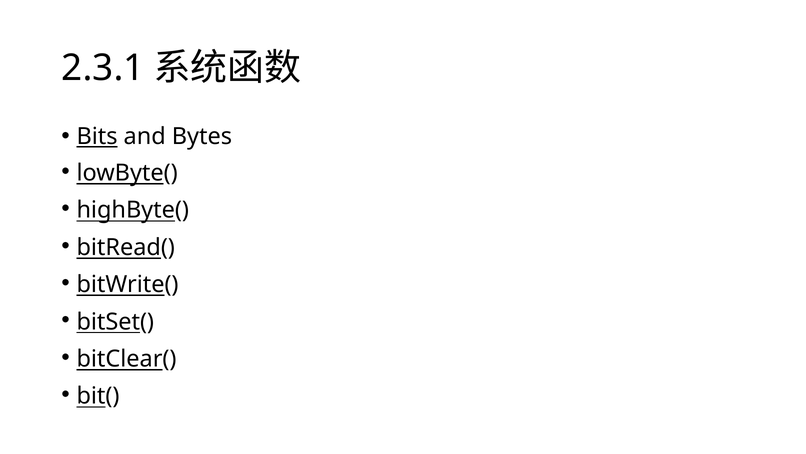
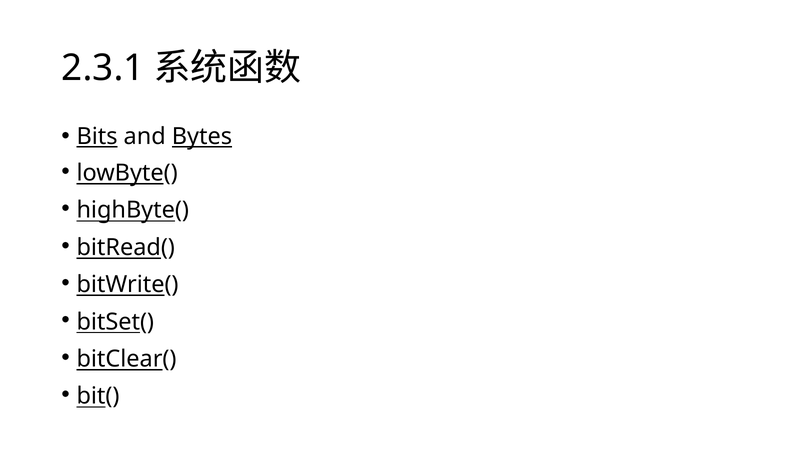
Bytes underline: none -> present
